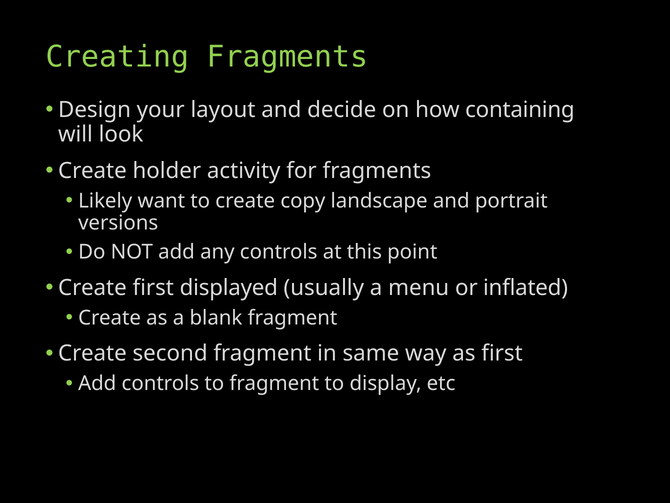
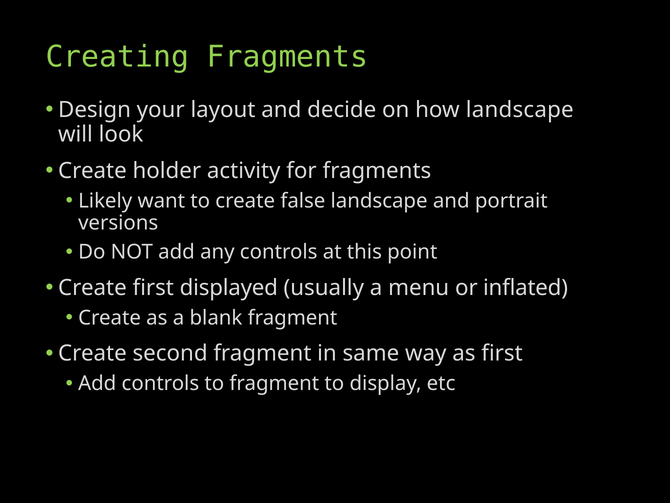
how containing: containing -> landscape
copy: copy -> false
